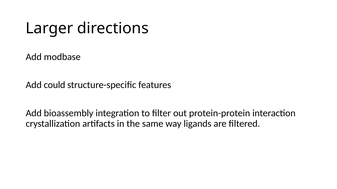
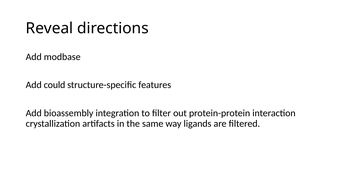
Larger: Larger -> Reveal
